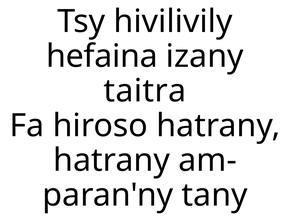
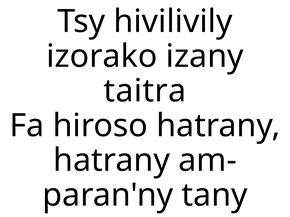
hefaina: hefaina -> izorako
